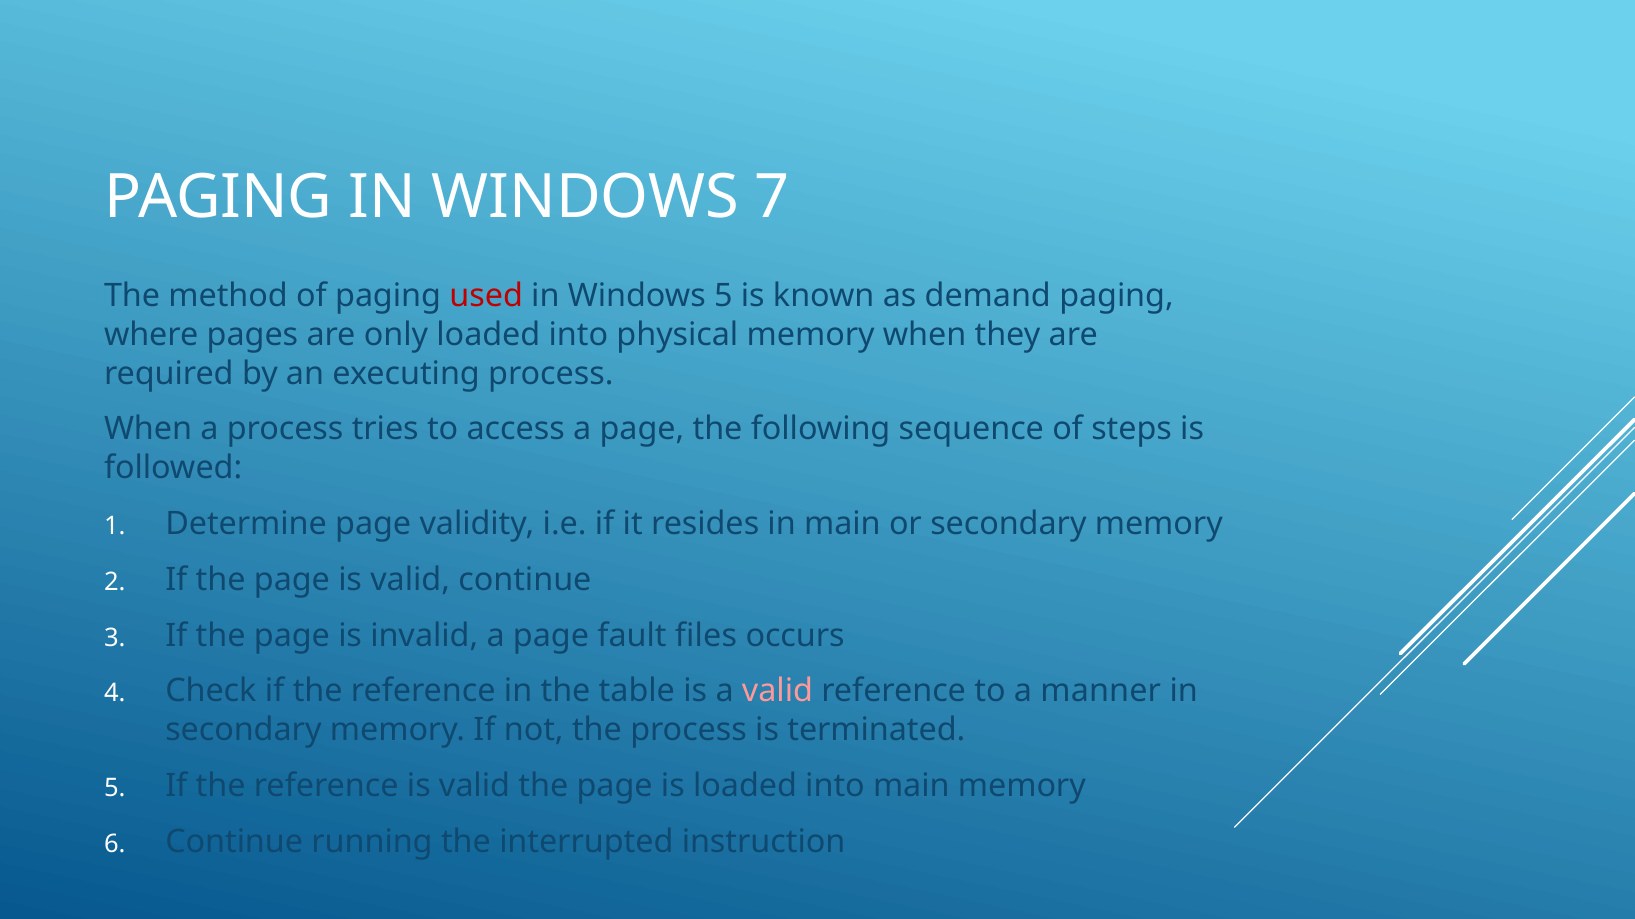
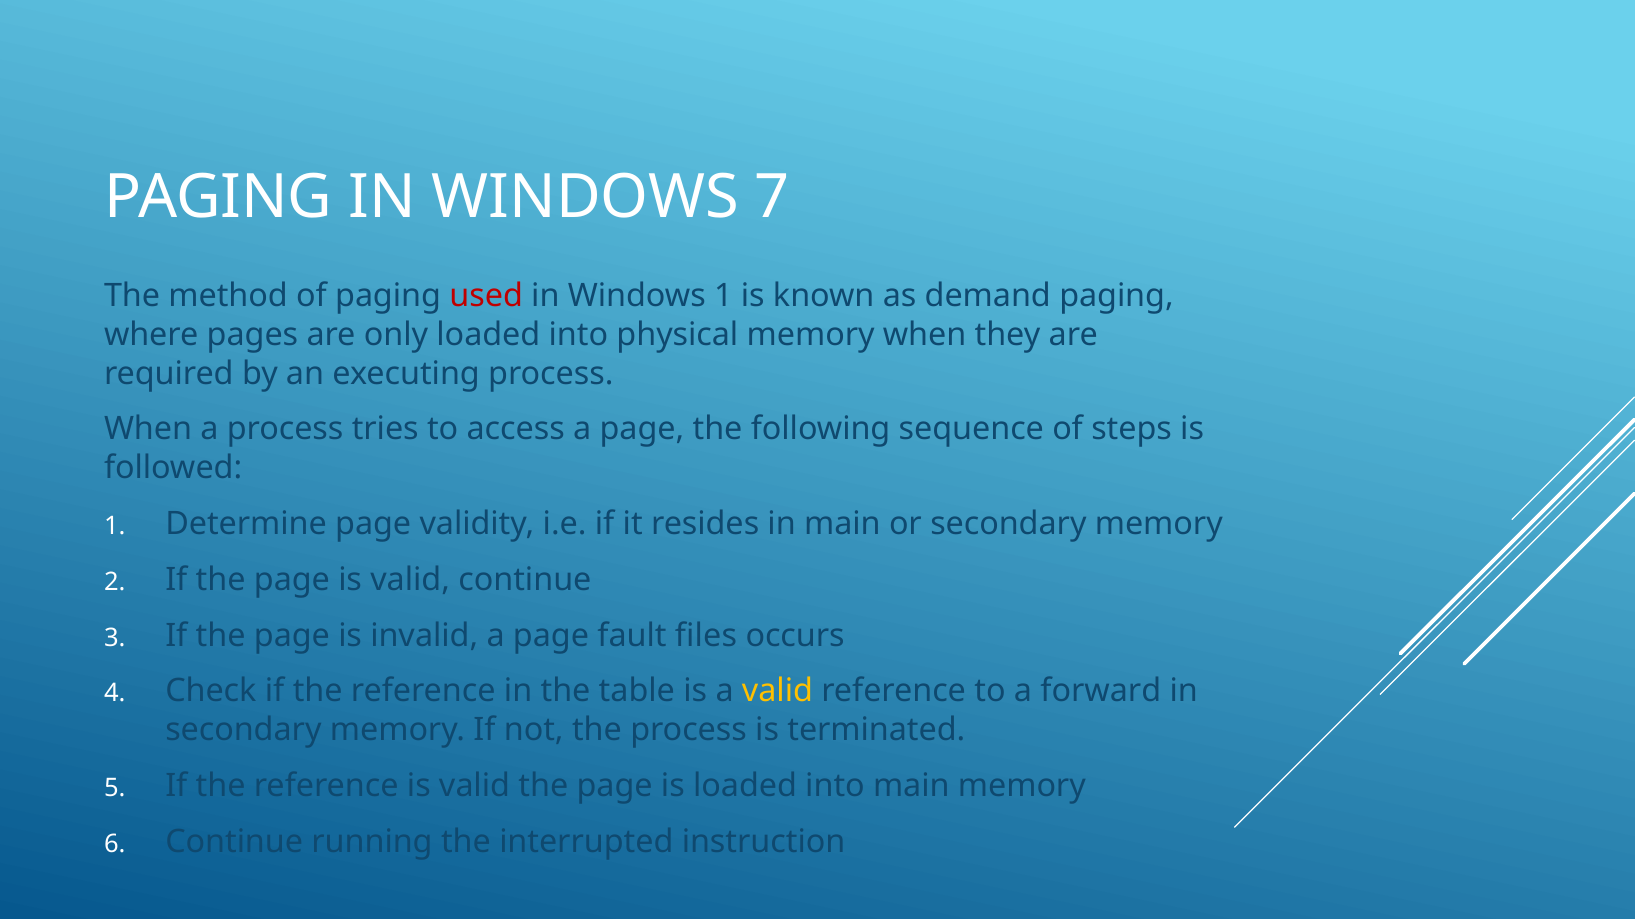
Windows 5: 5 -> 1
valid at (777, 692) colour: pink -> yellow
manner: manner -> forward
